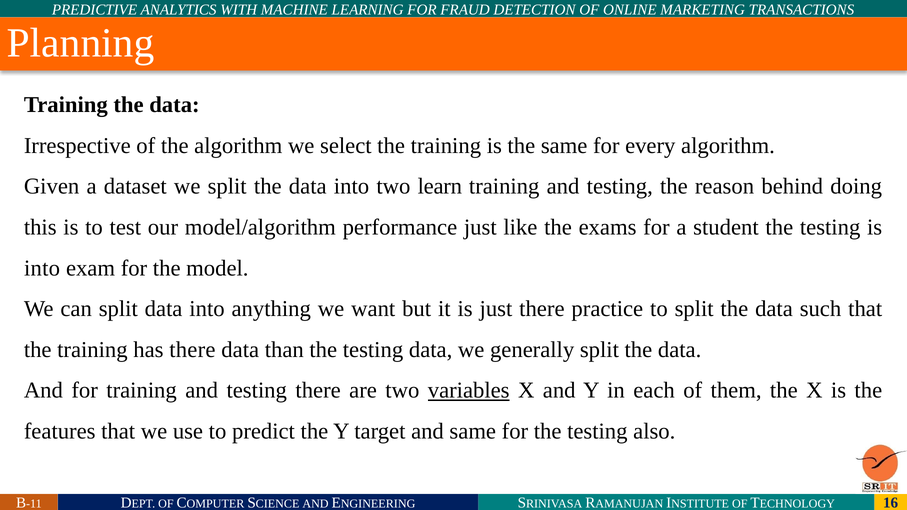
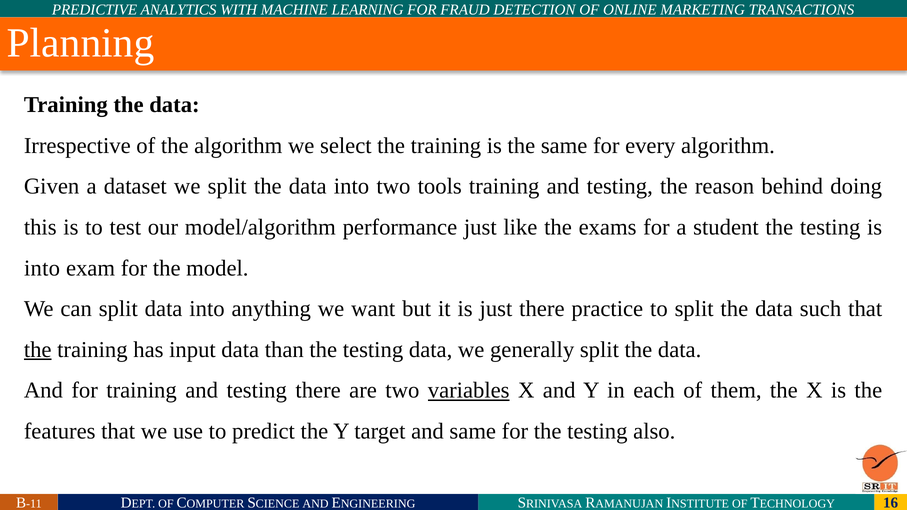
learn: learn -> tools
the at (38, 350) underline: none -> present
has there: there -> input
